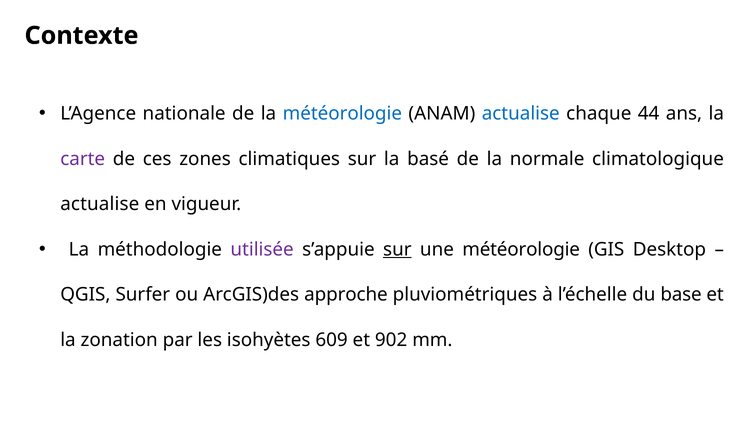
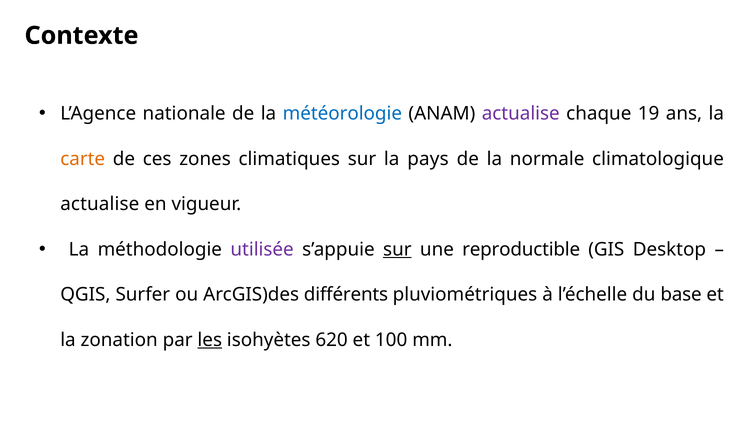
actualise at (521, 114) colour: blue -> purple
44: 44 -> 19
carte colour: purple -> orange
basé: basé -> pays
une météorologie: météorologie -> reproductible
approche: approche -> différents
les underline: none -> present
609: 609 -> 620
902: 902 -> 100
